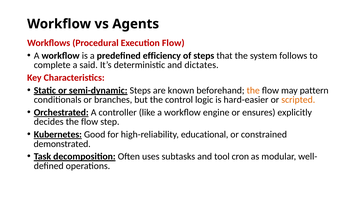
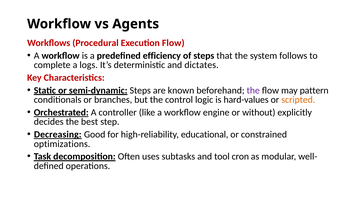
said: said -> logs
the at (253, 91) colour: orange -> purple
hard-easier: hard-easier -> hard-values
ensures: ensures -> without
decides the flow: flow -> best
Kubernetes: Kubernetes -> Decreasing
demonstrated: demonstrated -> optimizations
